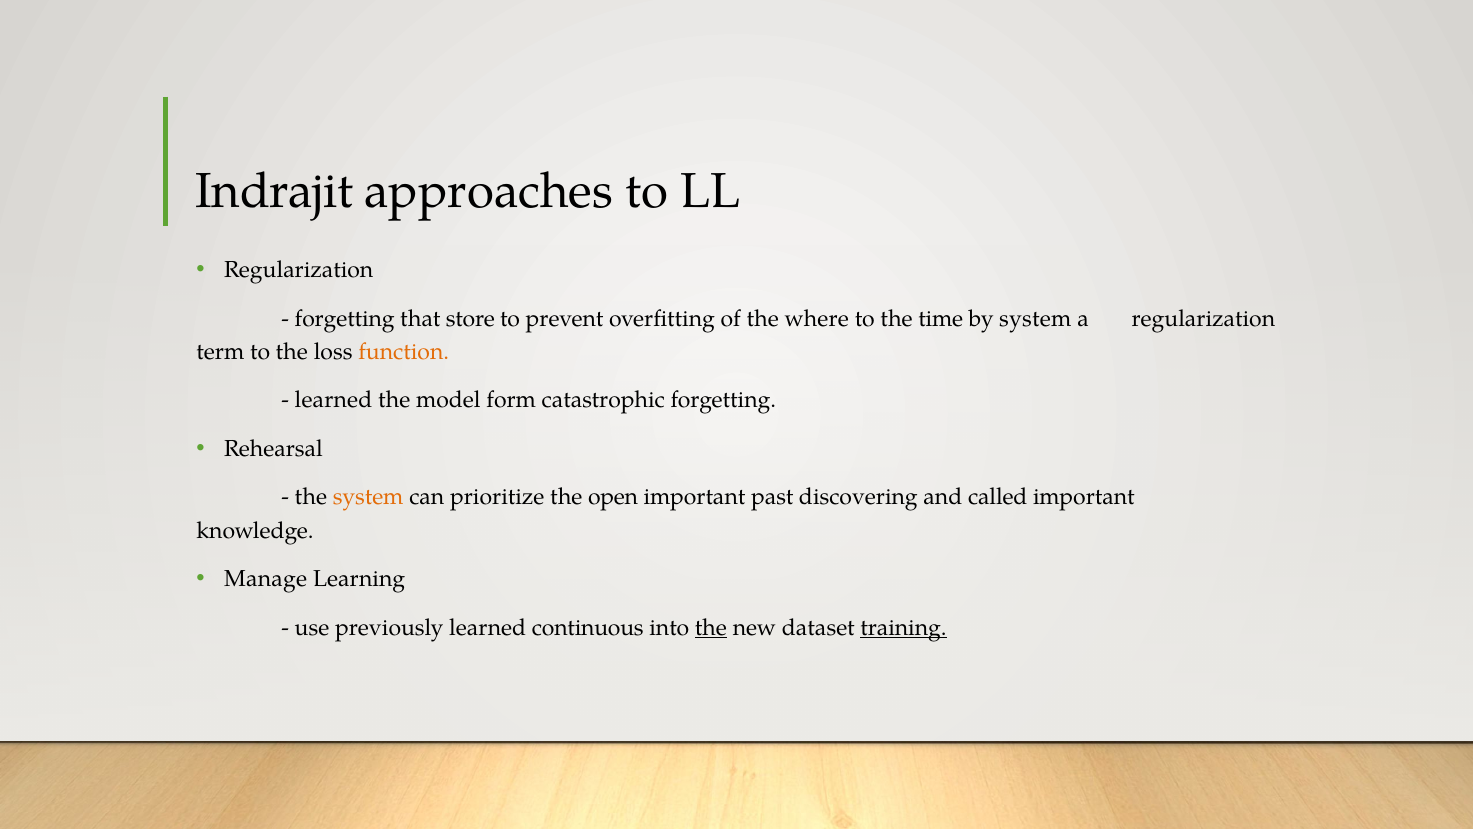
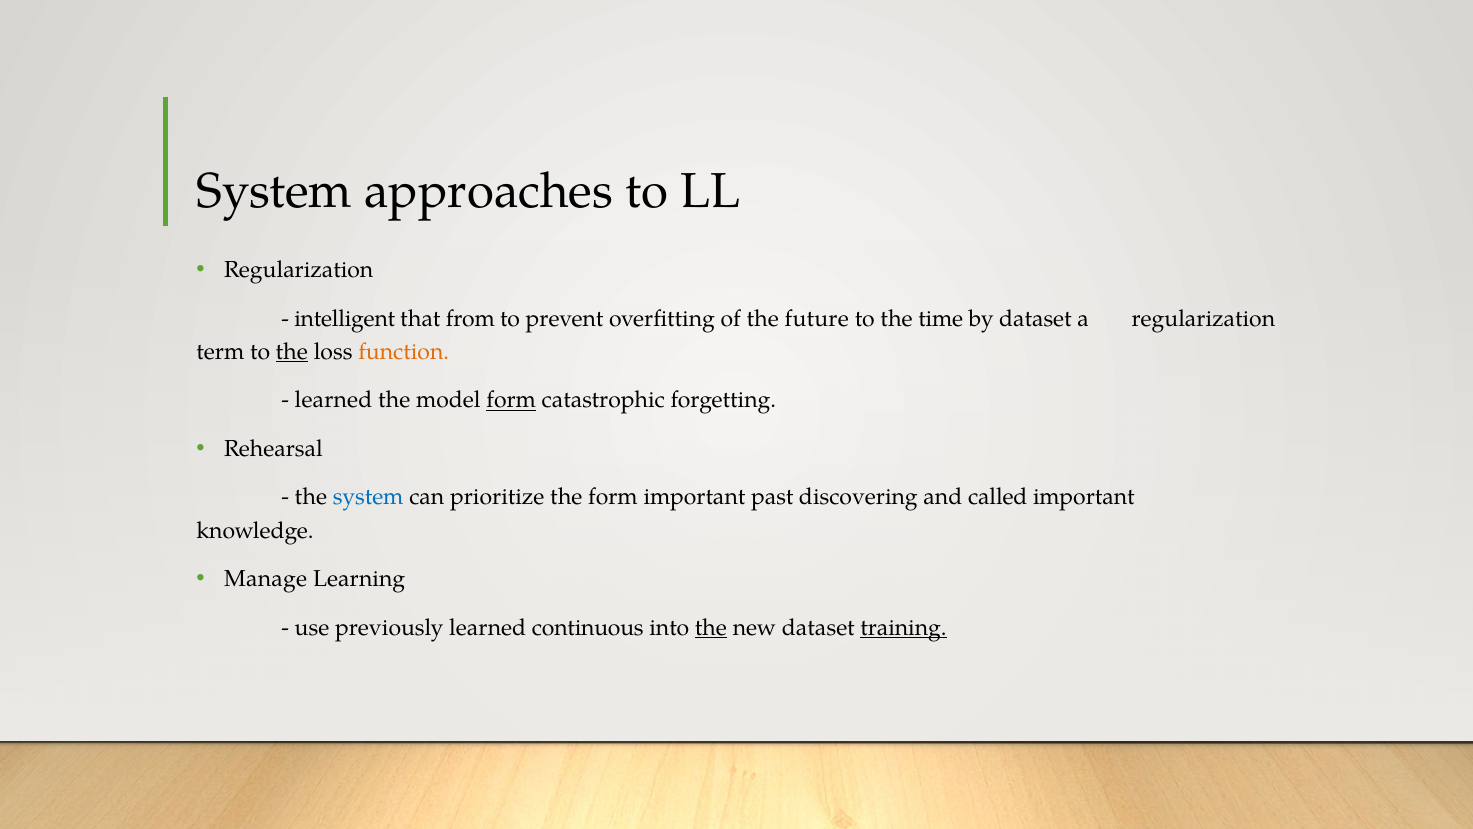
Indrajit at (275, 192): Indrajit -> System
forgetting at (345, 318): forgetting -> intelligent
store: store -> from
where: where -> future
by system: system -> dataset
the at (292, 352) underline: none -> present
form at (511, 400) underline: none -> present
system at (368, 497) colour: orange -> blue
the open: open -> form
